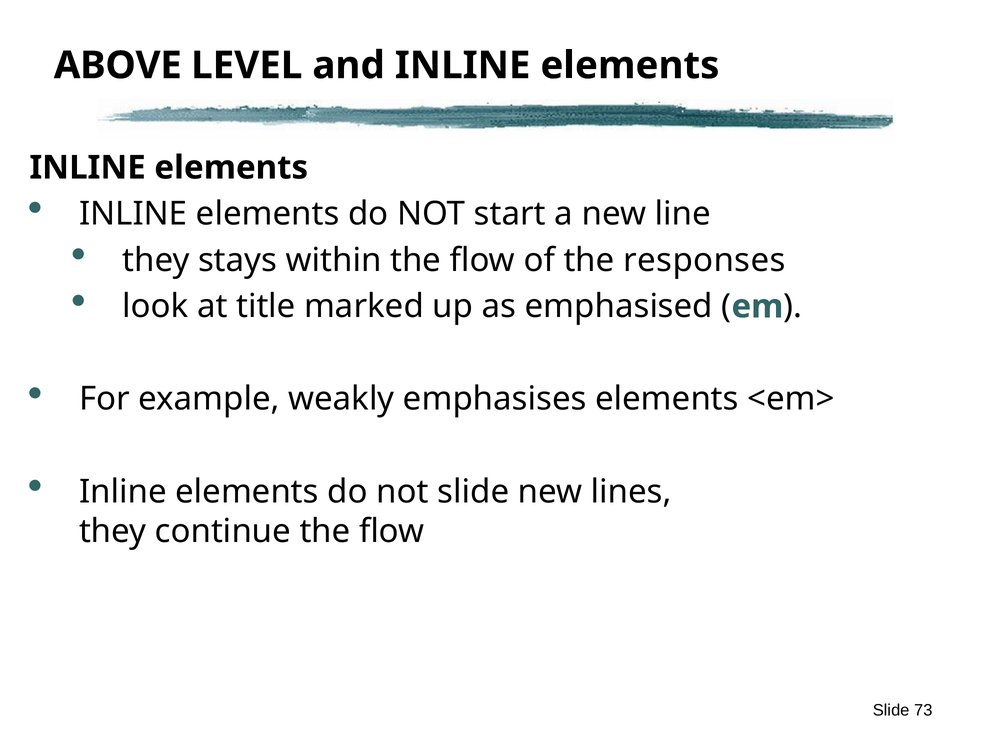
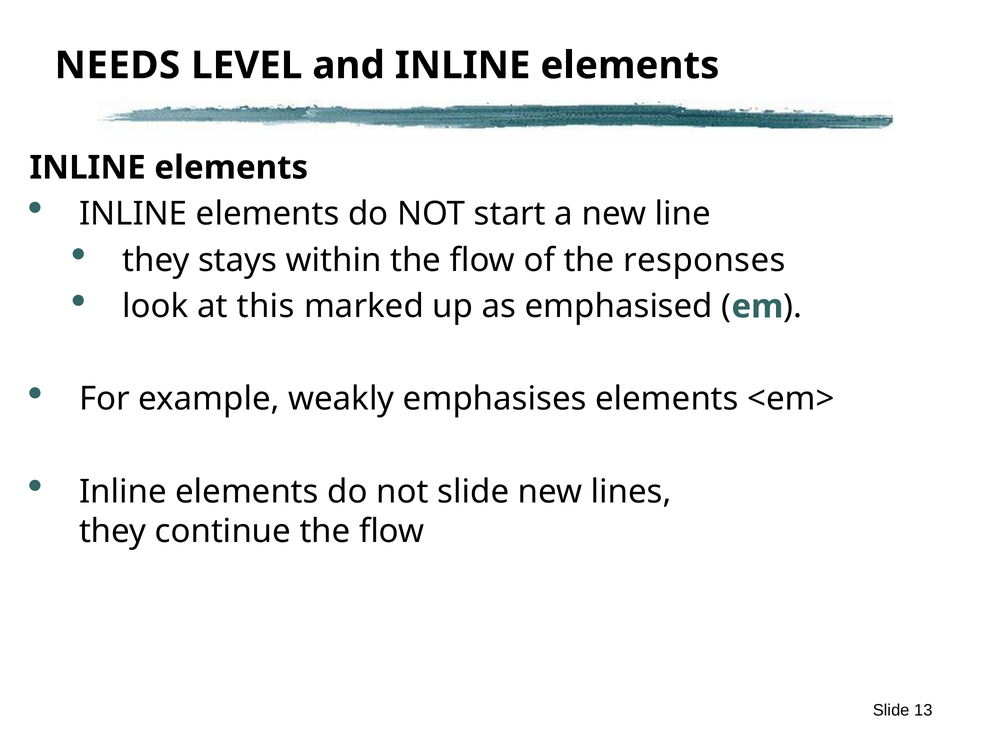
ABOVE: ABOVE -> NEEDS
title: title -> this
73: 73 -> 13
